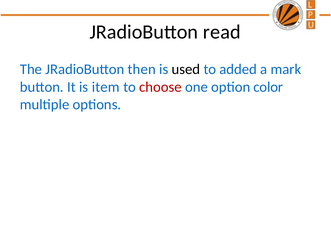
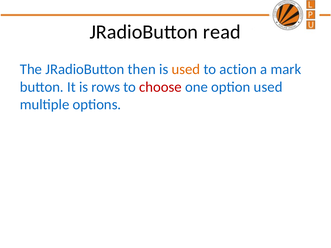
used at (186, 69) colour: black -> orange
added: added -> action
item: item -> rows
option color: color -> used
